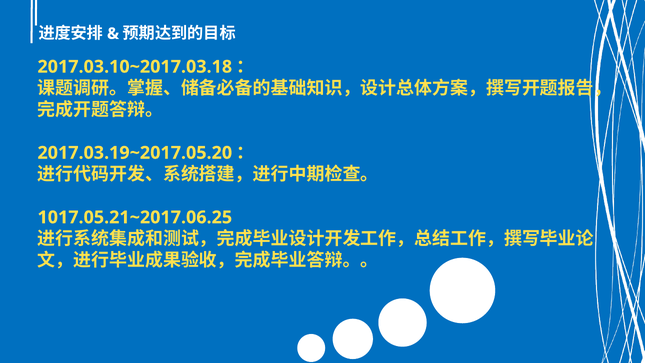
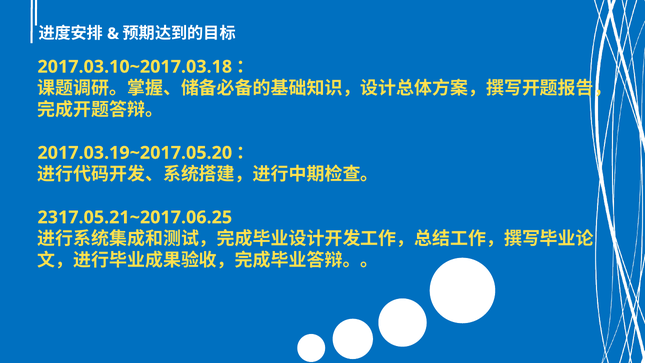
1017.05.21~2017.06.25: 1017.05.21~2017.06.25 -> 2317.05.21~2017.06.25
